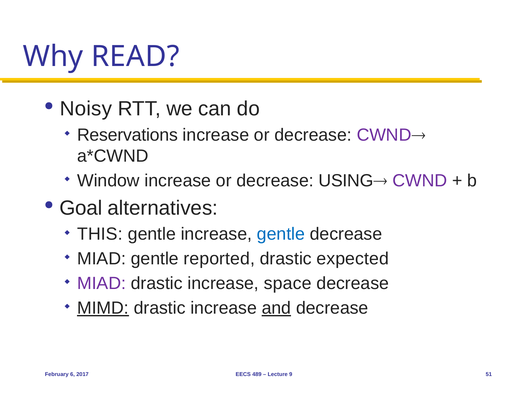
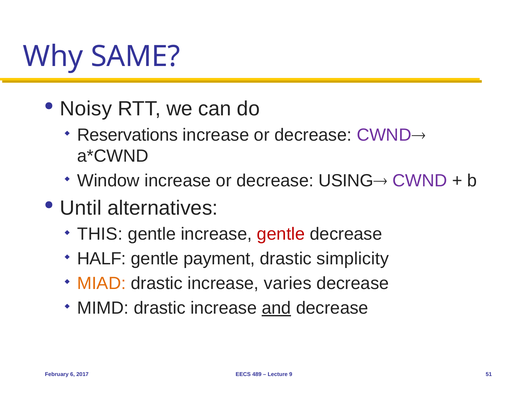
READ: READ -> SAME
Goal: Goal -> Until
gentle at (281, 234) colour: blue -> red
MIAD at (102, 259): MIAD -> HALF
reported: reported -> payment
expected: expected -> simplicity
MIAD at (102, 283) colour: purple -> orange
space: space -> varies
MIMD underline: present -> none
